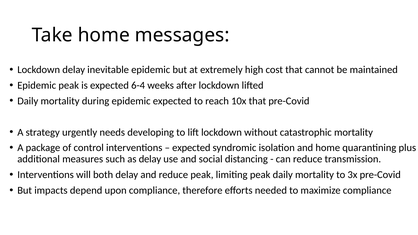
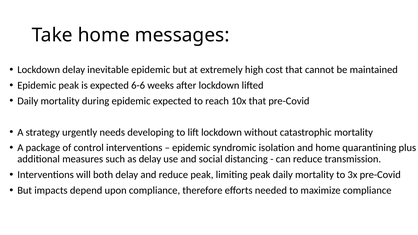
6-4: 6-4 -> 6-6
expected at (191, 148): expected -> epidemic
